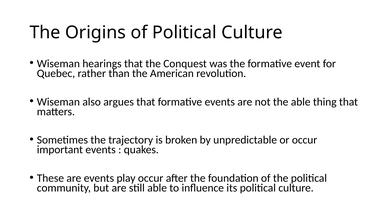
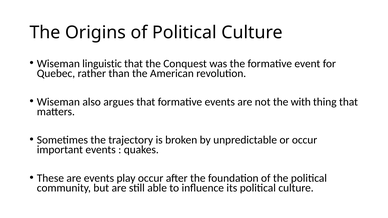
hearings: hearings -> linguistic
the able: able -> with
